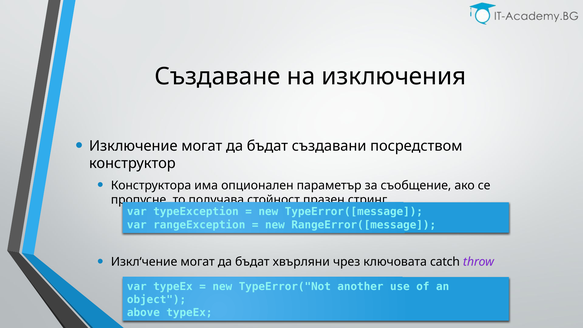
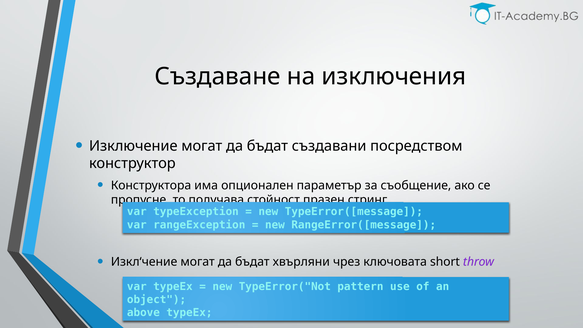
catch: catch -> short
another: another -> pattern
